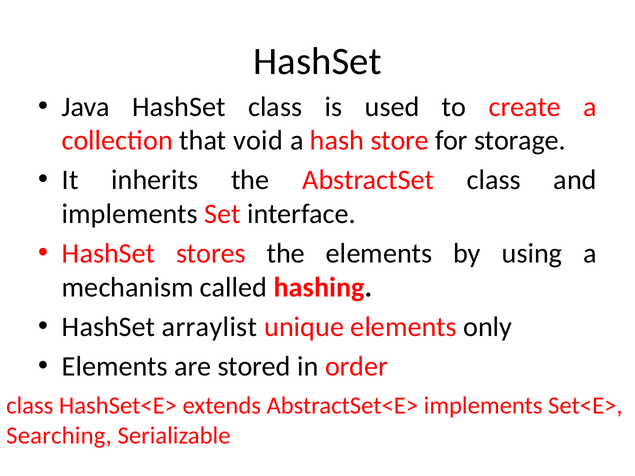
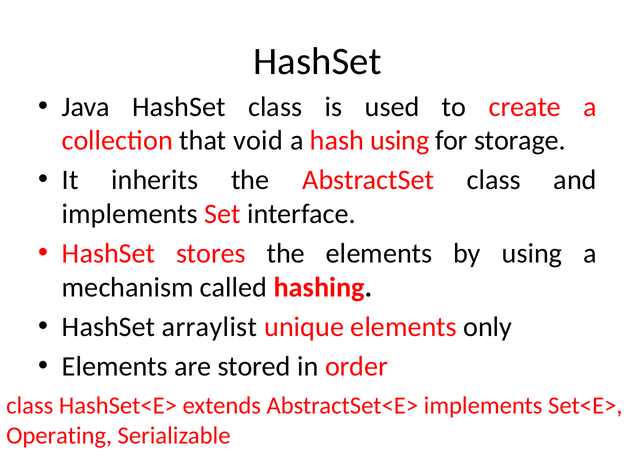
hash store: store -> using
Searching: Searching -> Operating
